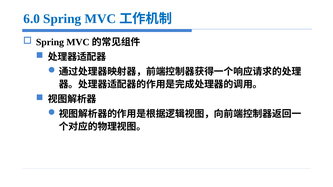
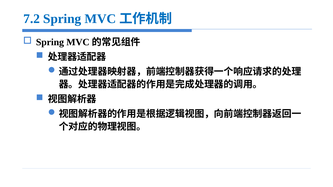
6.0: 6.0 -> 7.2
